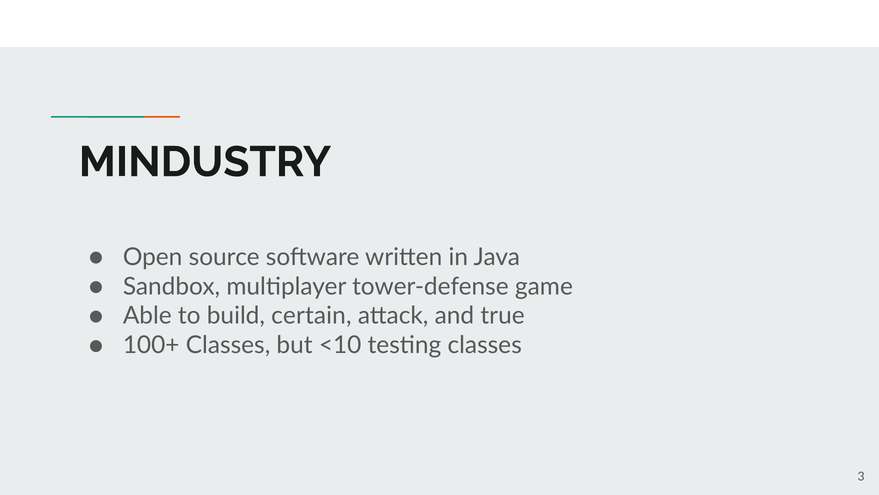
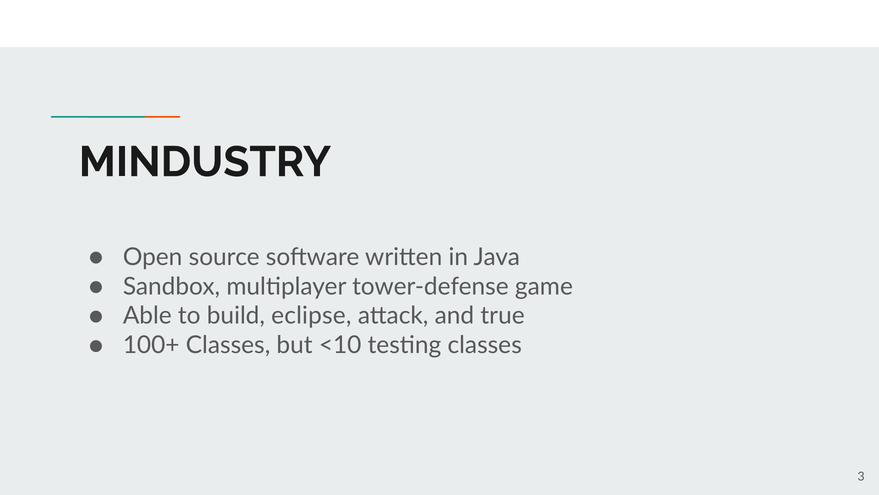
certain: certain -> eclipse
